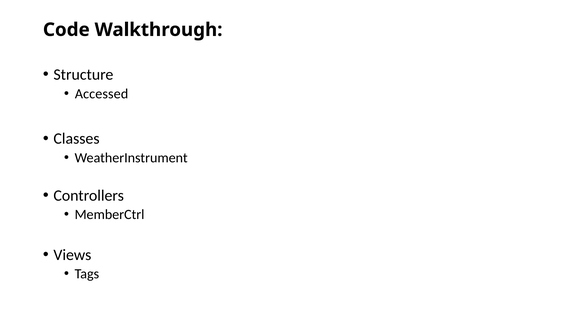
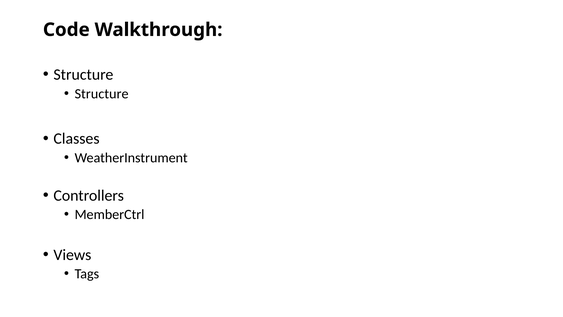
Accessed at (102, 94): Accessed -> Structure
